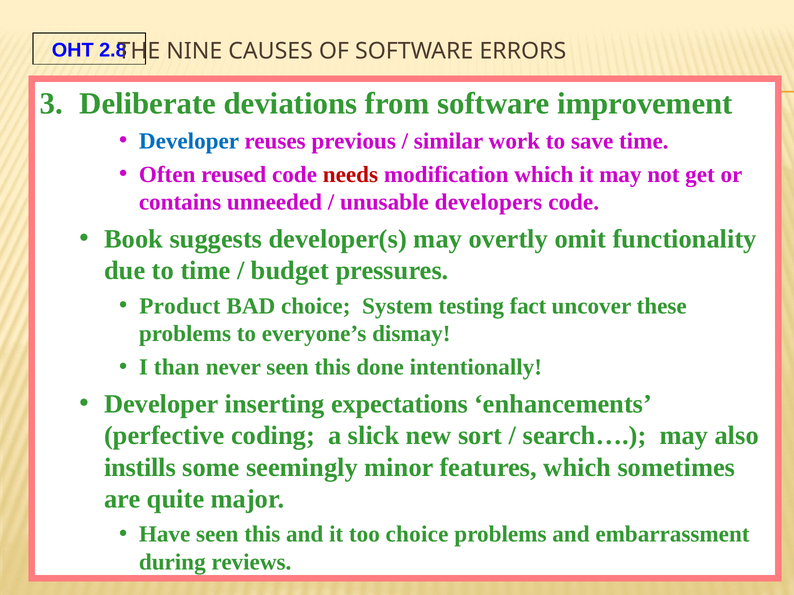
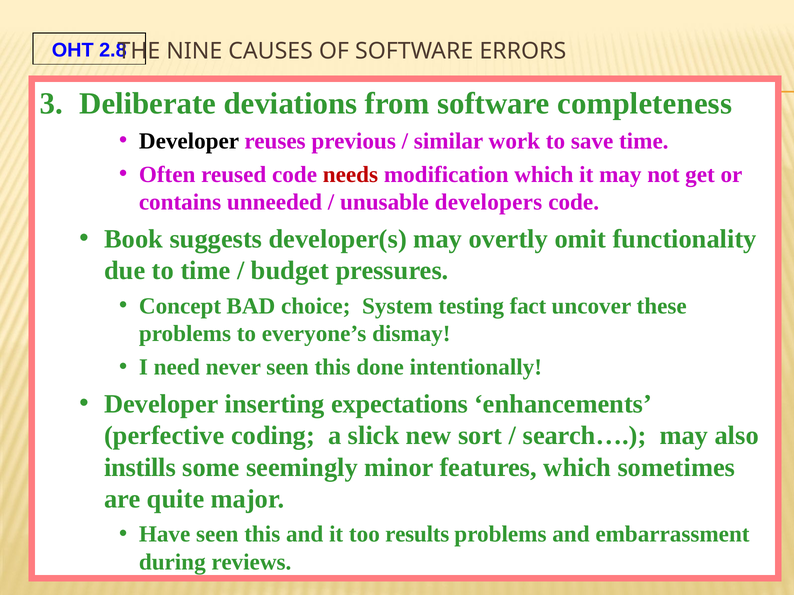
improvement: improvement -> completeness
Developer at (189, 141) colour: blue -> black
Product: Product -> Concept
than: than -> need
too choice: choice -> results
